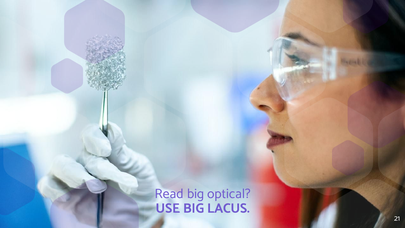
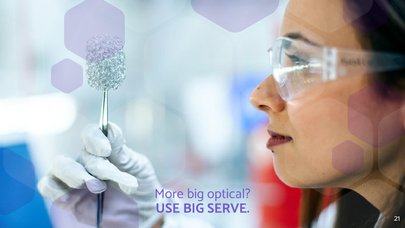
Read: Read -> More
LACUS: LACUS -> SERVE
